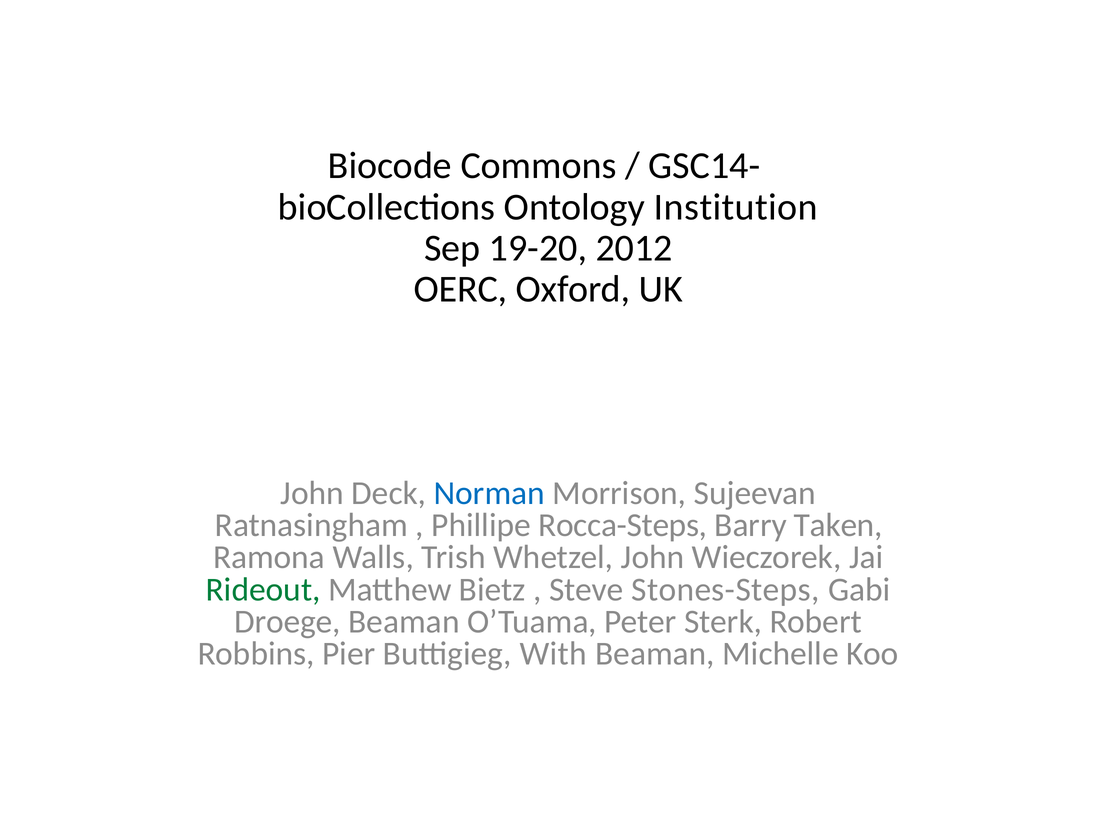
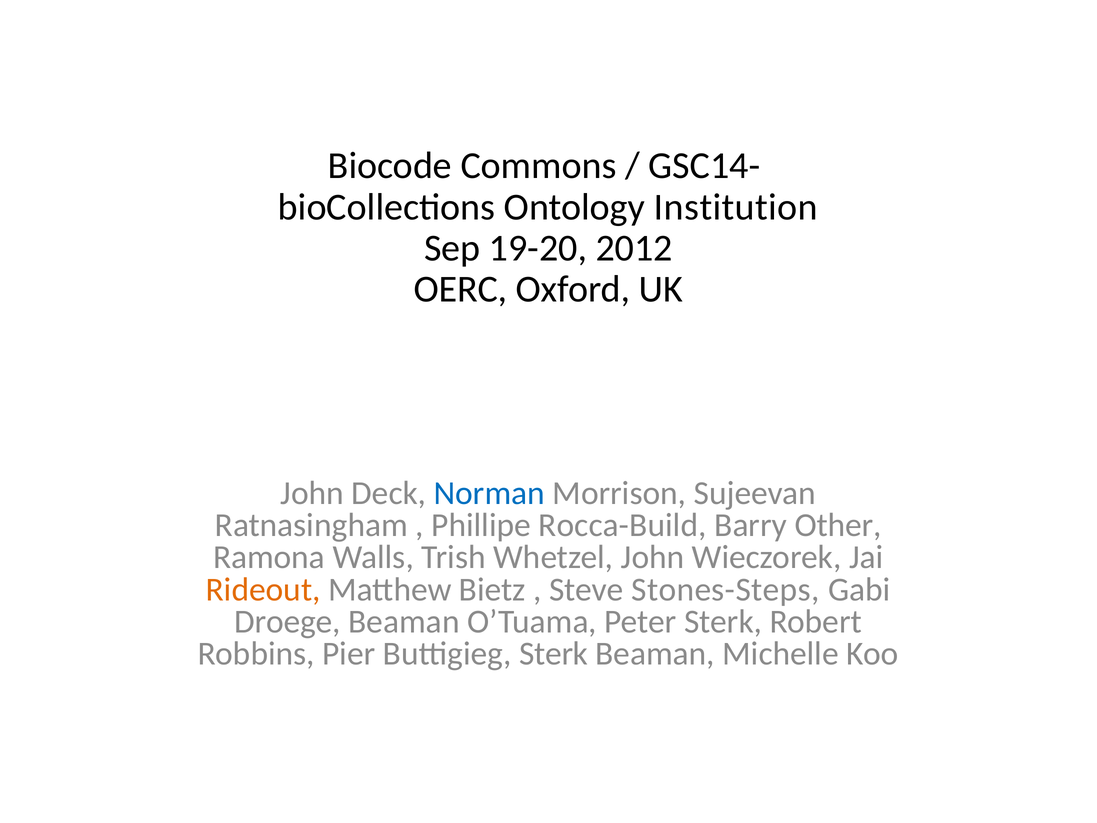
Rocca-Steps: Rocca-Steps -> Rocca-Build
Taken: Taken -> Other
Rideout colour: green -> orange
Buttigieg With: With -> Sterk
